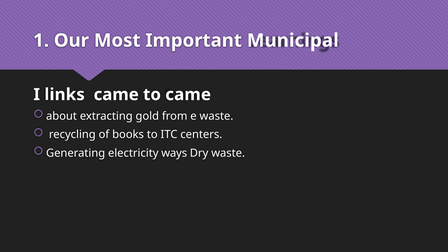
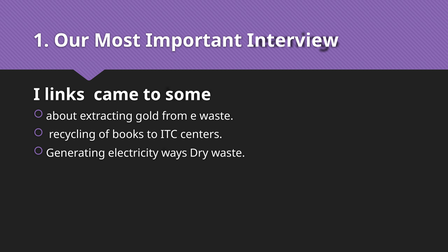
Municipal: Municipal -> Interview
to came: came -> some
